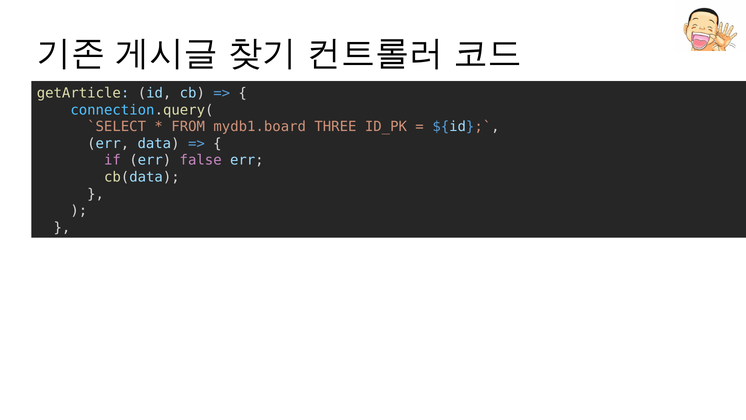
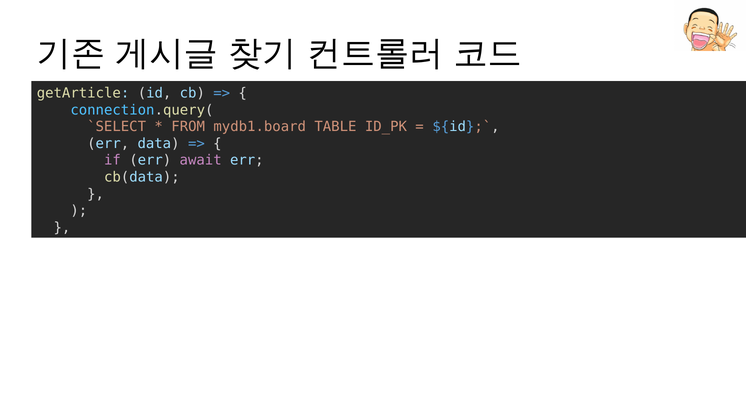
THREE: THREE -> TABLE
false: false -> await
